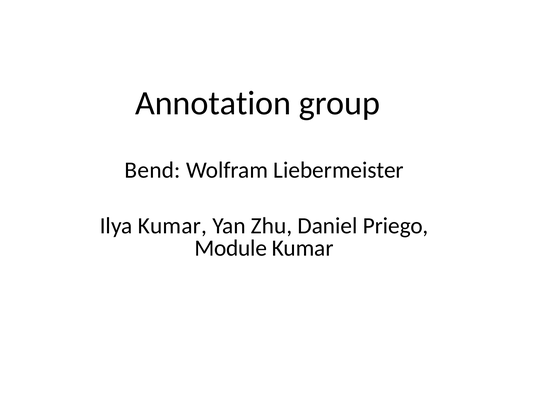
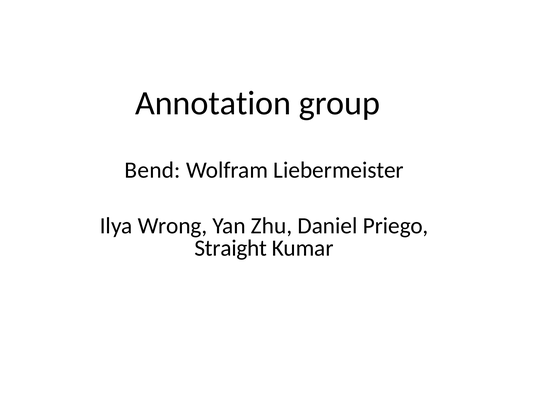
Ilya Kumar: Kumar -> Wrong
Module: Module -> Straight
